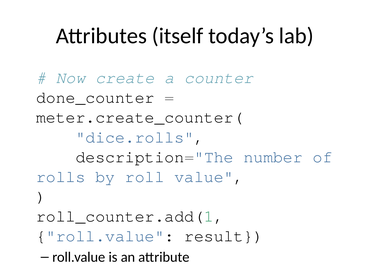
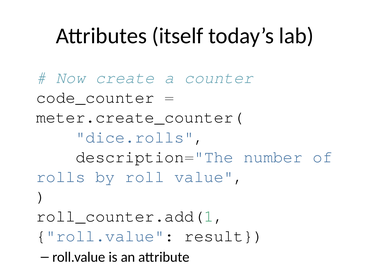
done_counter: done_counter -> code_counter
